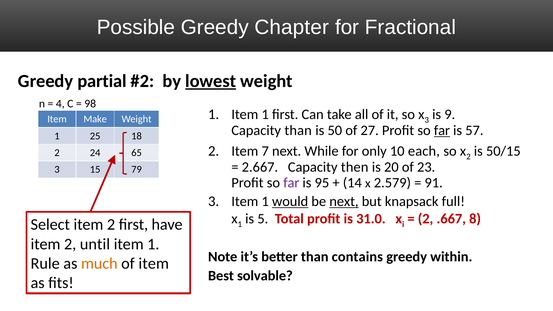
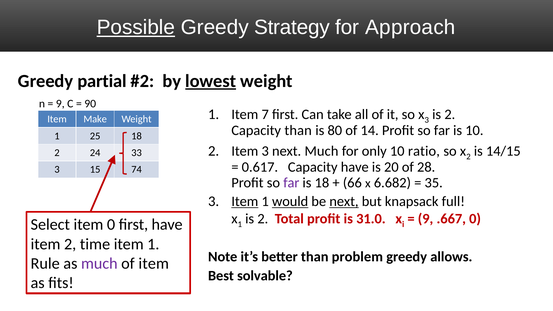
Possible underline: none -> present
Chapter: Chapter -> Strategy
Fractional: Fractional -> Approach
4 at (60, 104): 4 -> 9
98: 98 -> 90
1 Item 1: 1 -> 7
3 is 9: 9 -> 2
50: 50 -> 80
27: 27 -> 14
far at (442, 131) underline: present -> none
is 57: 57 -> 10
Item 7: 7 -> 3
next While: While -> Much
each: each -> ratio
50/15: 50/15 -> 14/15
65: 65 -> 33
2.667: 2.667 -> 0.617
Capacity then: then -> have
23: 23 -> 28
79: 79 -> 74
is 95: 95 -> 18
14: 14 -> 66
2.579: 2.579 -> 6.682
91: 91 -> 35
Item at (245, 201) underline: none -> present
1 is 5: 5 -> 2
2 at (426, 219): 2 -> 9
.667 8: 8 -> 0
Select item 2: 2 -> 0
until: until -> time
contains: contains -> problem
within: within -> allows
much at (99, 263) colour: orange -> purple
